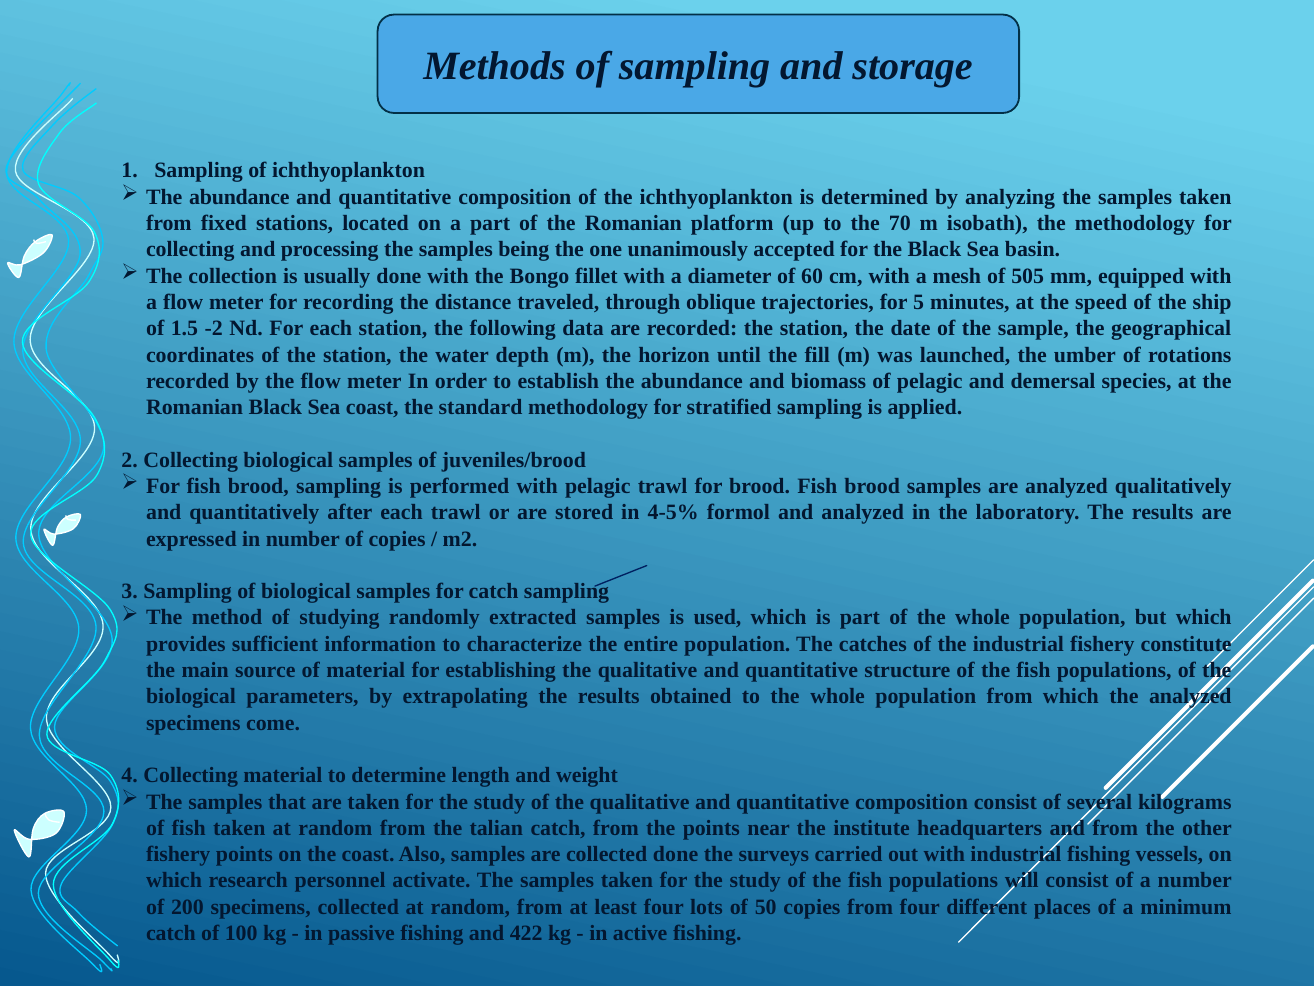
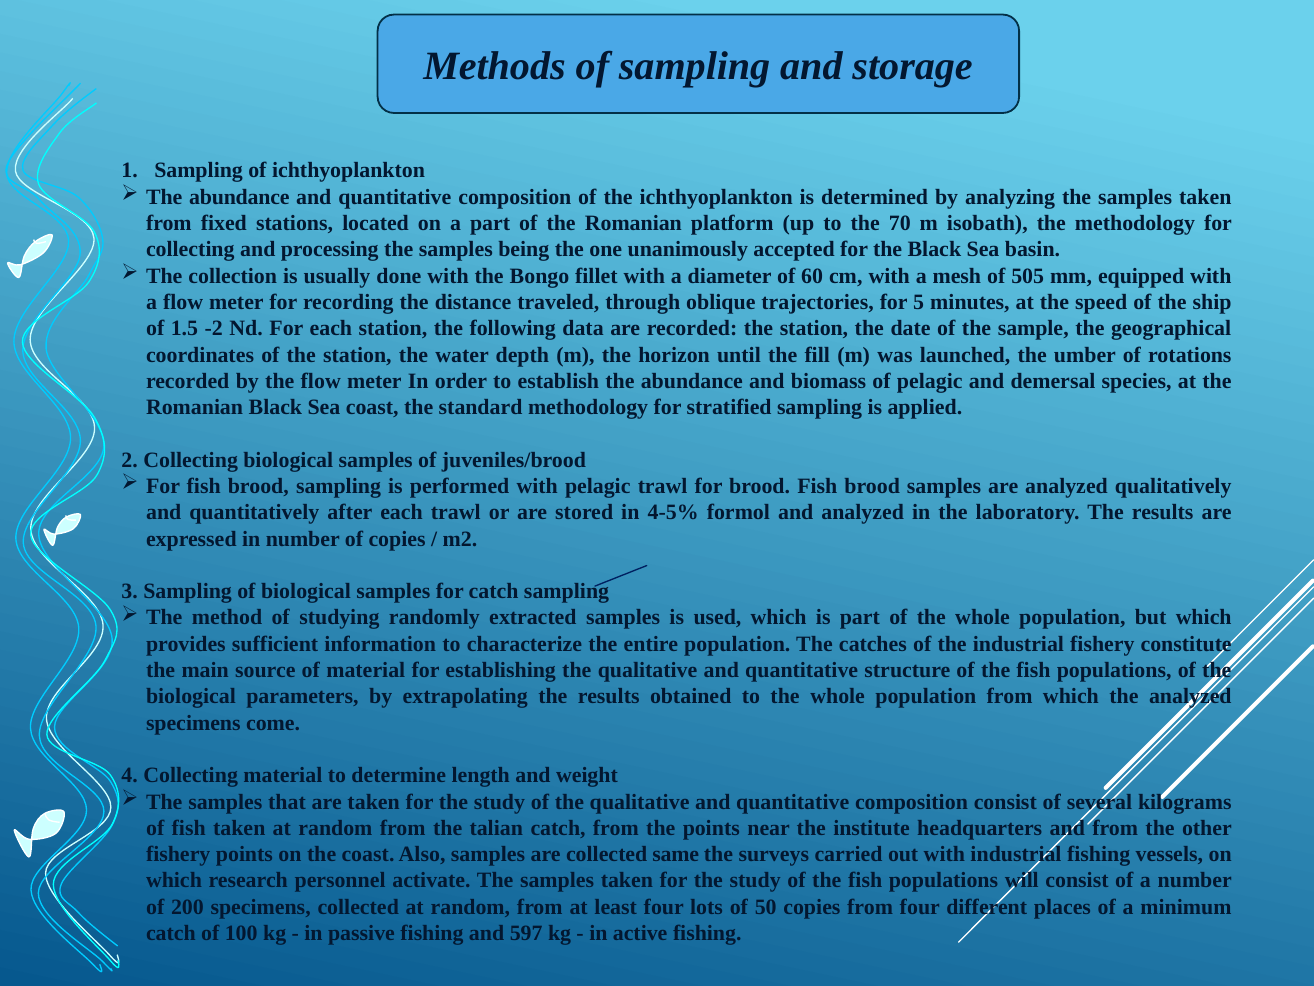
collected done: done -> same
422: 422 -> 597
